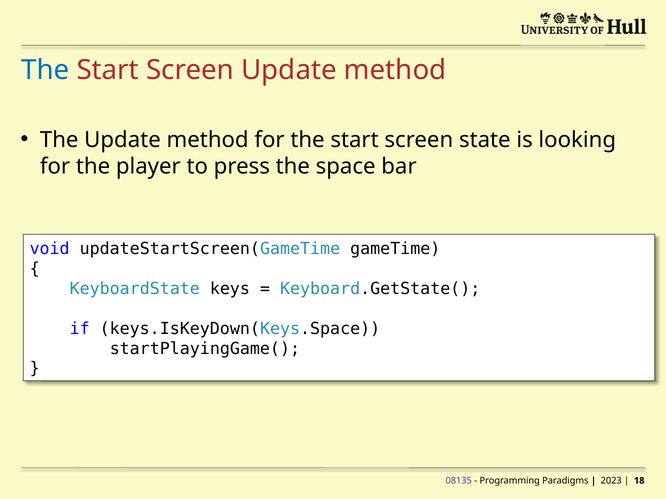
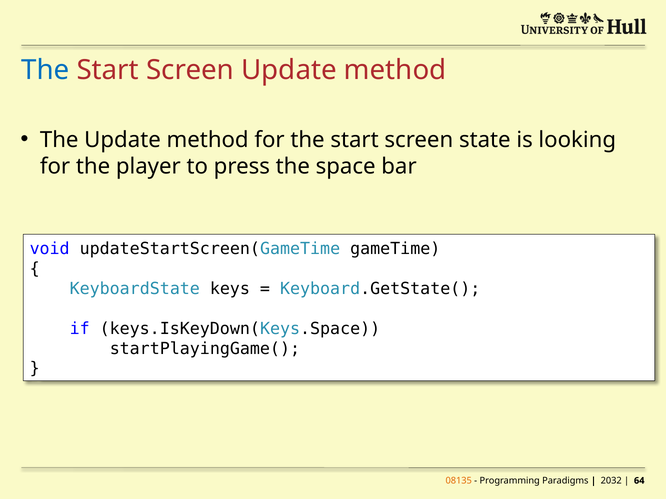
08135 colour: purple -> orange
2023: 2023 -> 2032
18: 18 -> 64
